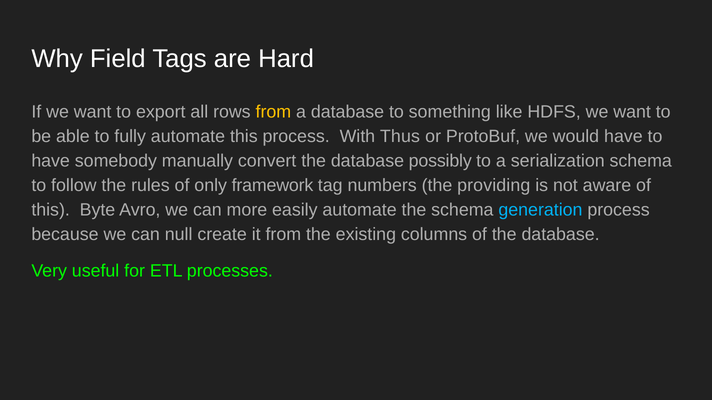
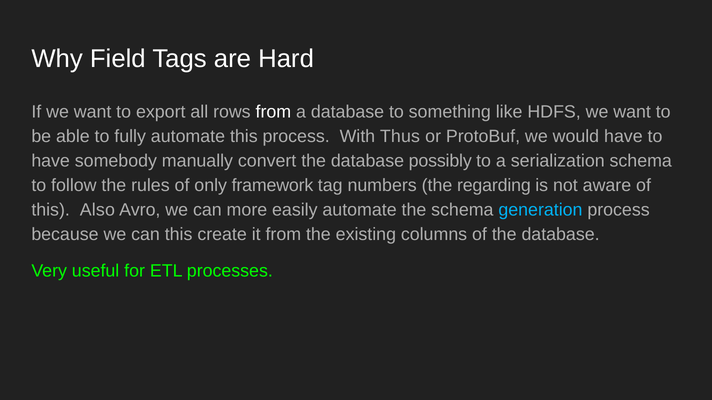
from at (273, 112) colour: yellow -> white
providing: providing -> regarding
Byte: Byte -> Also
can null: null -> this
